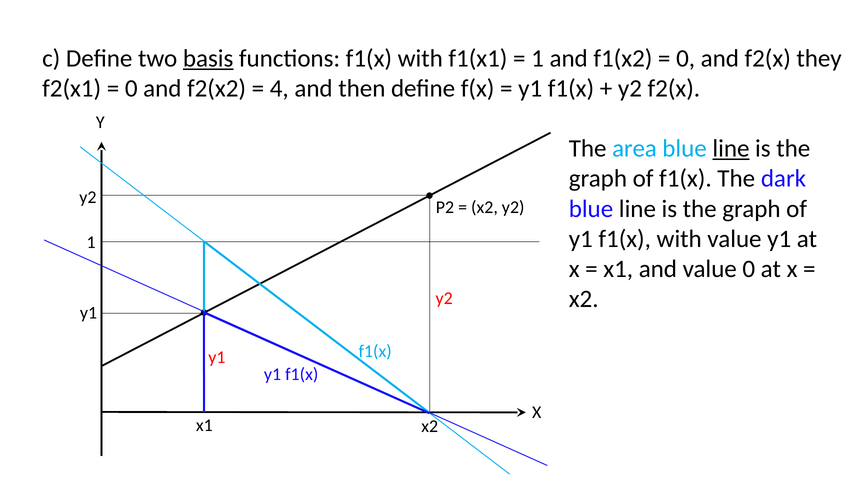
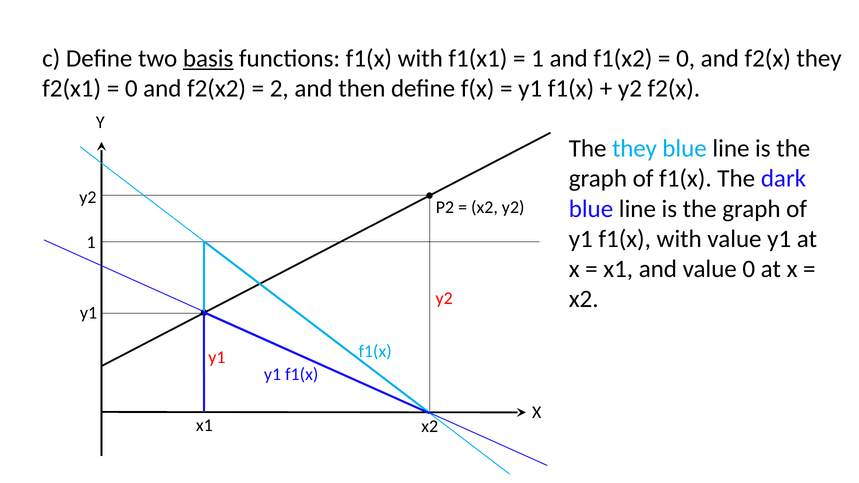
4: 4 -> 2
The area: area -> they
line at (731, 149) underline: present -> none
